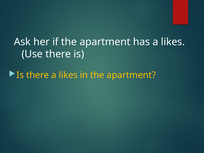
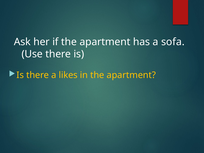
has a likes: likes -> sofa
